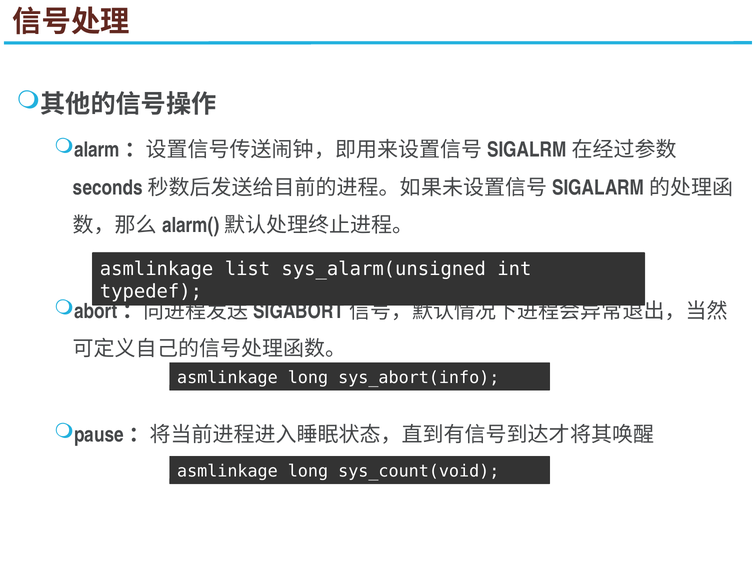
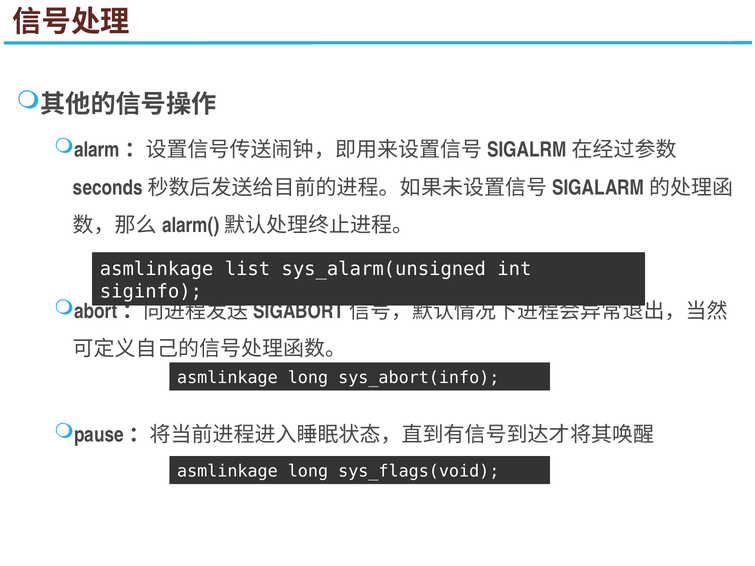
typedef: typedef -> siginfo
sys_count(void: sys_count(void -> sys_flags(void
